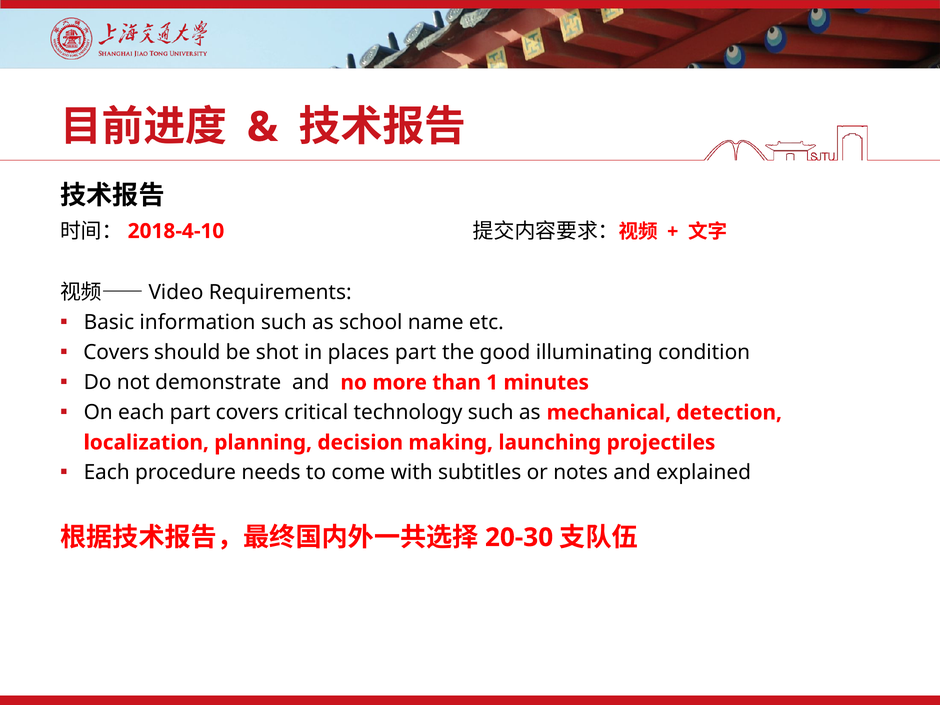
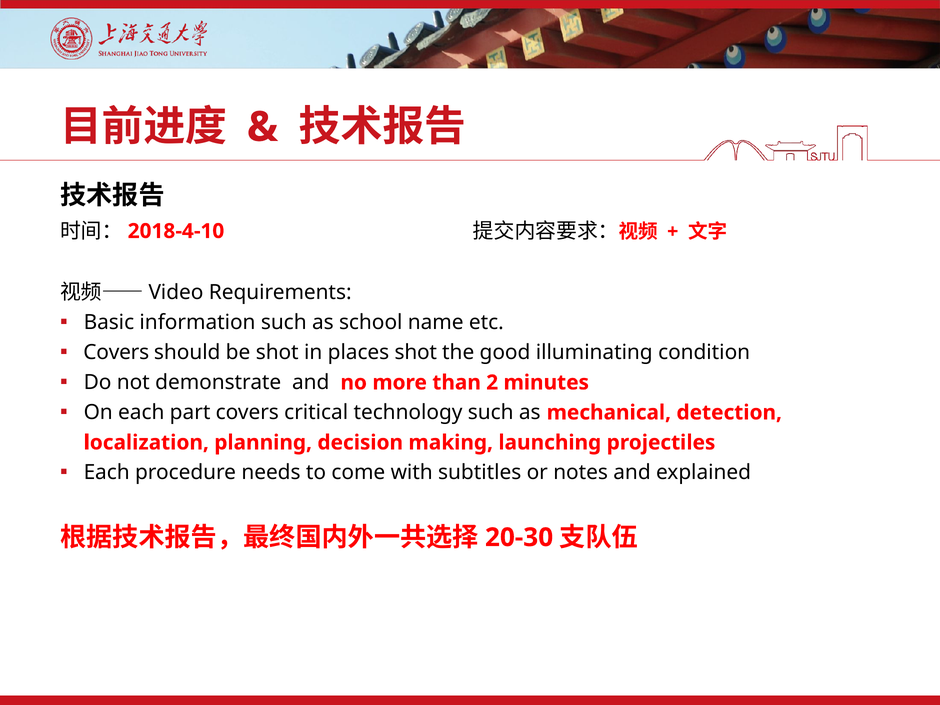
places part: part -> shot
1: 1 -> 2
